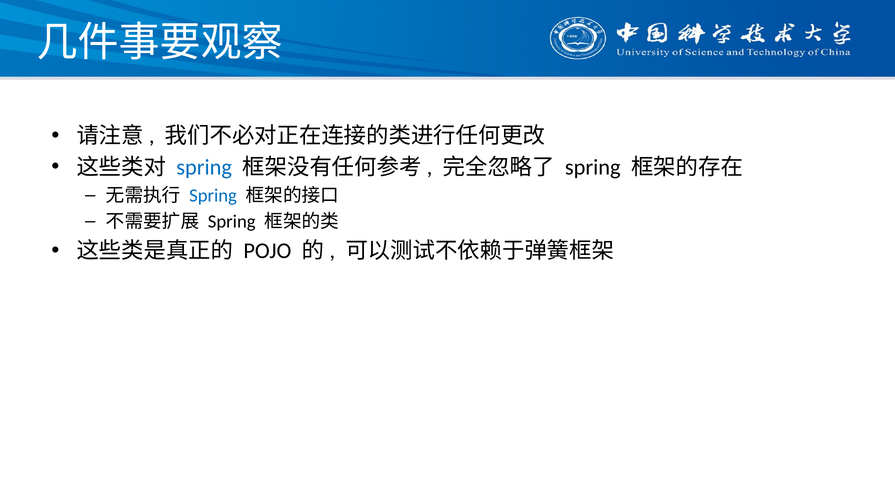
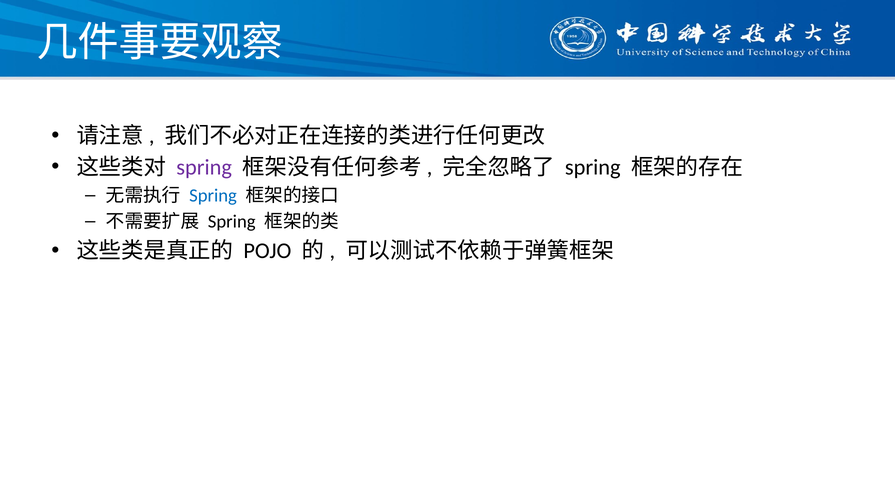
spring at (204, 167) colour: blue -> purple
